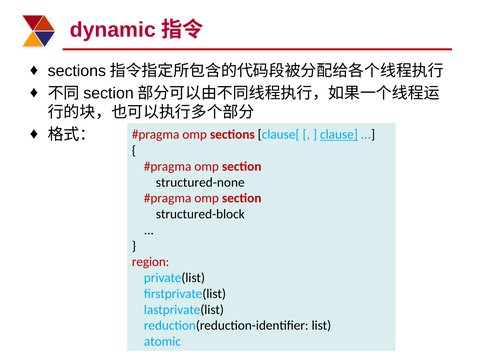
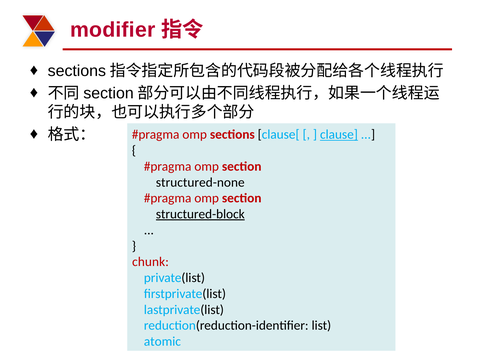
dynamic: dynamic -> modifier
structured-block underline: none -> present
region: region -> chunk
